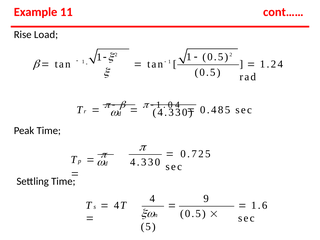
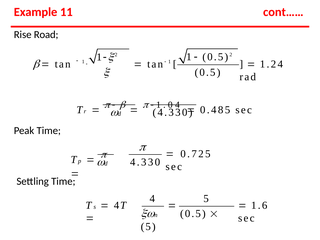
Load: Load -> Road
4 9: 9 -> 5
